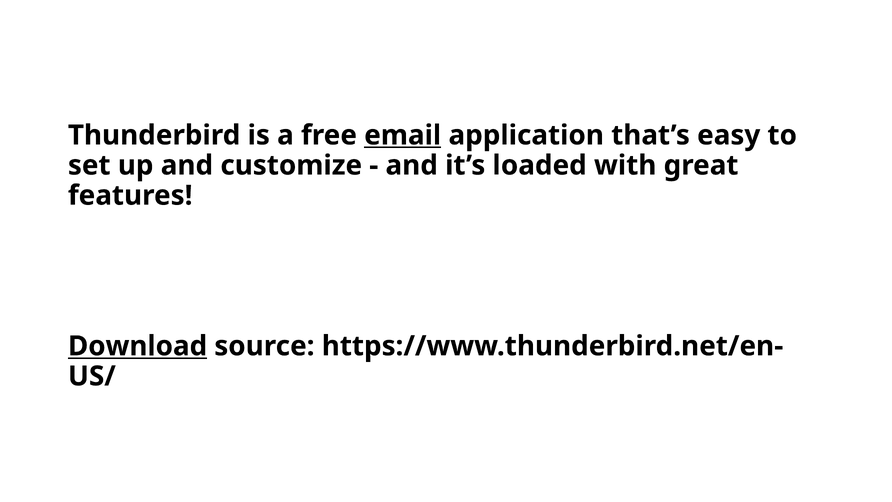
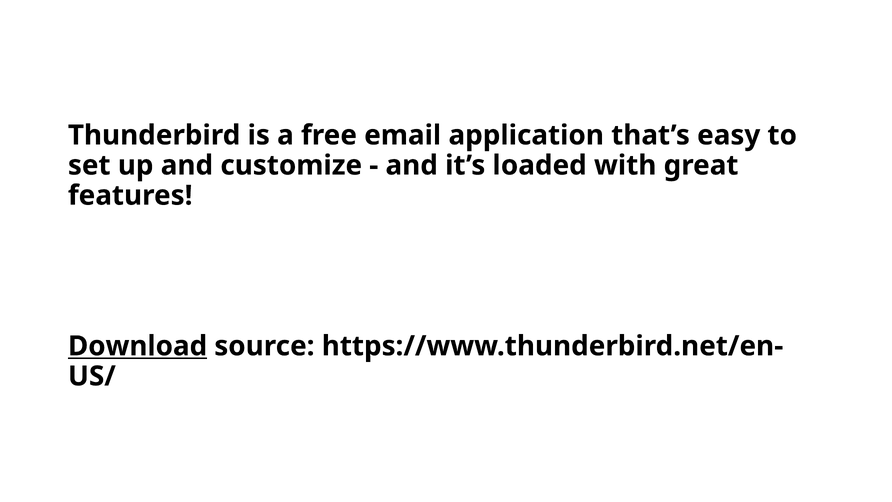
email underline: present -> none
